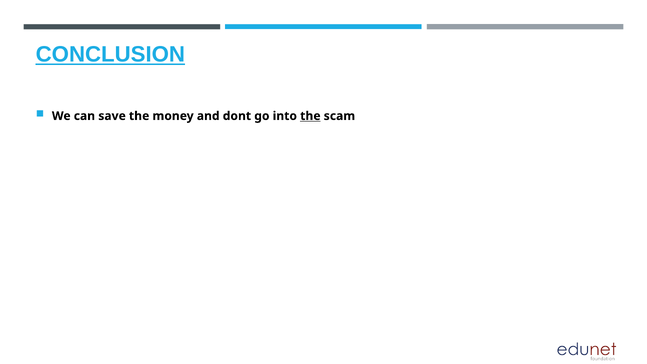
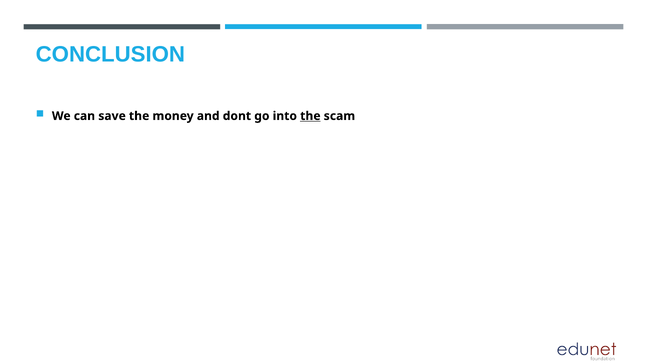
CONCLUSION underline: present -> none
